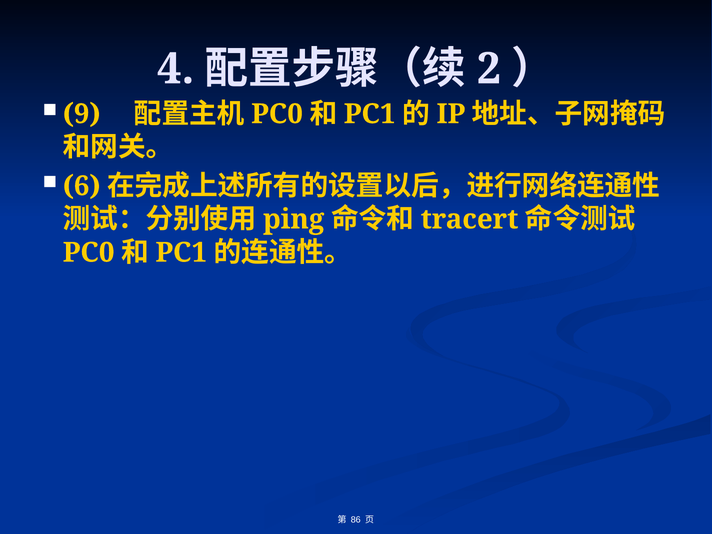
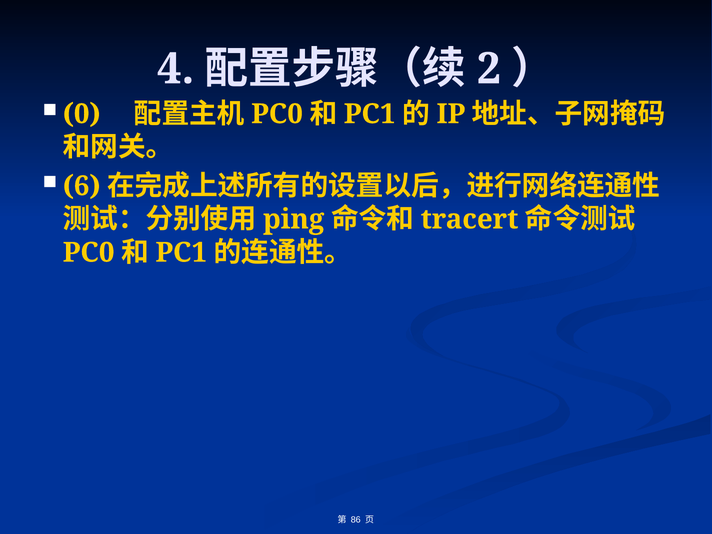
9: 9 -> 0
